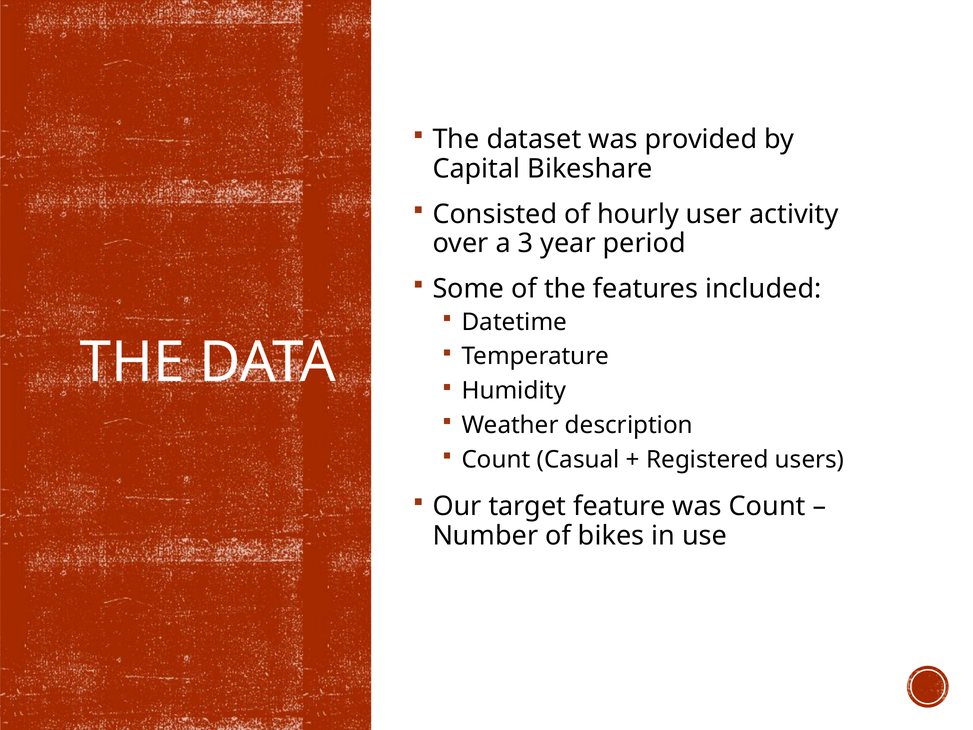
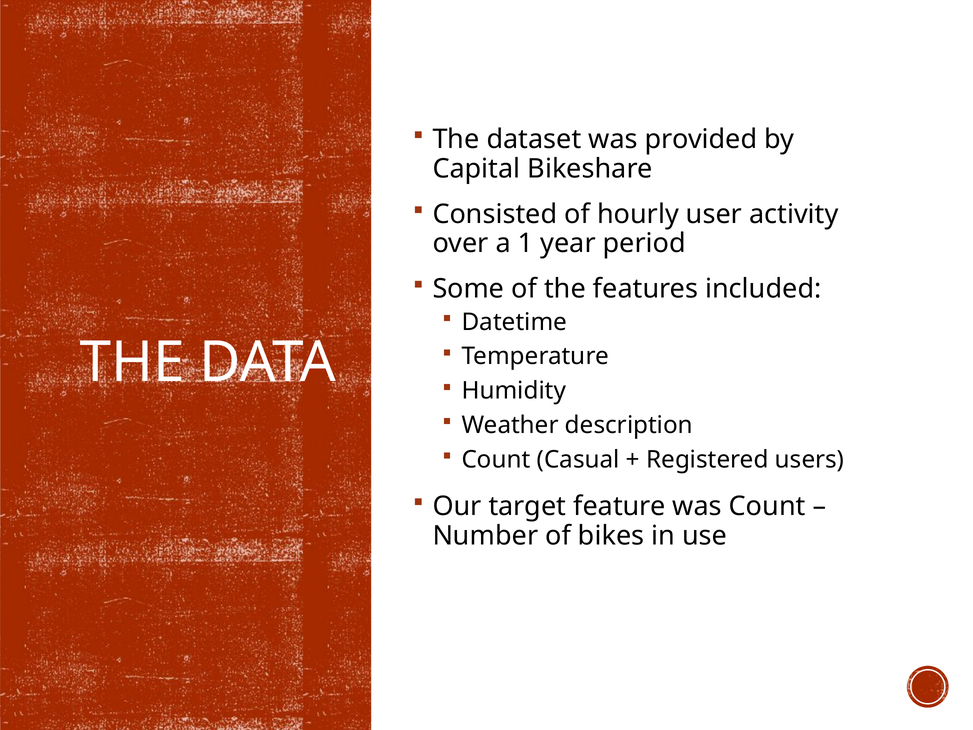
3: 3 -> 1
